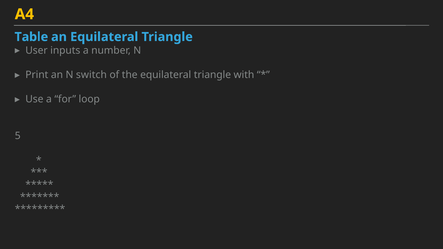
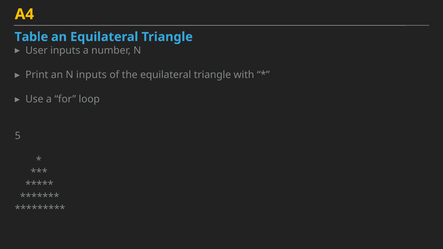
N switch: switch -> inputs
